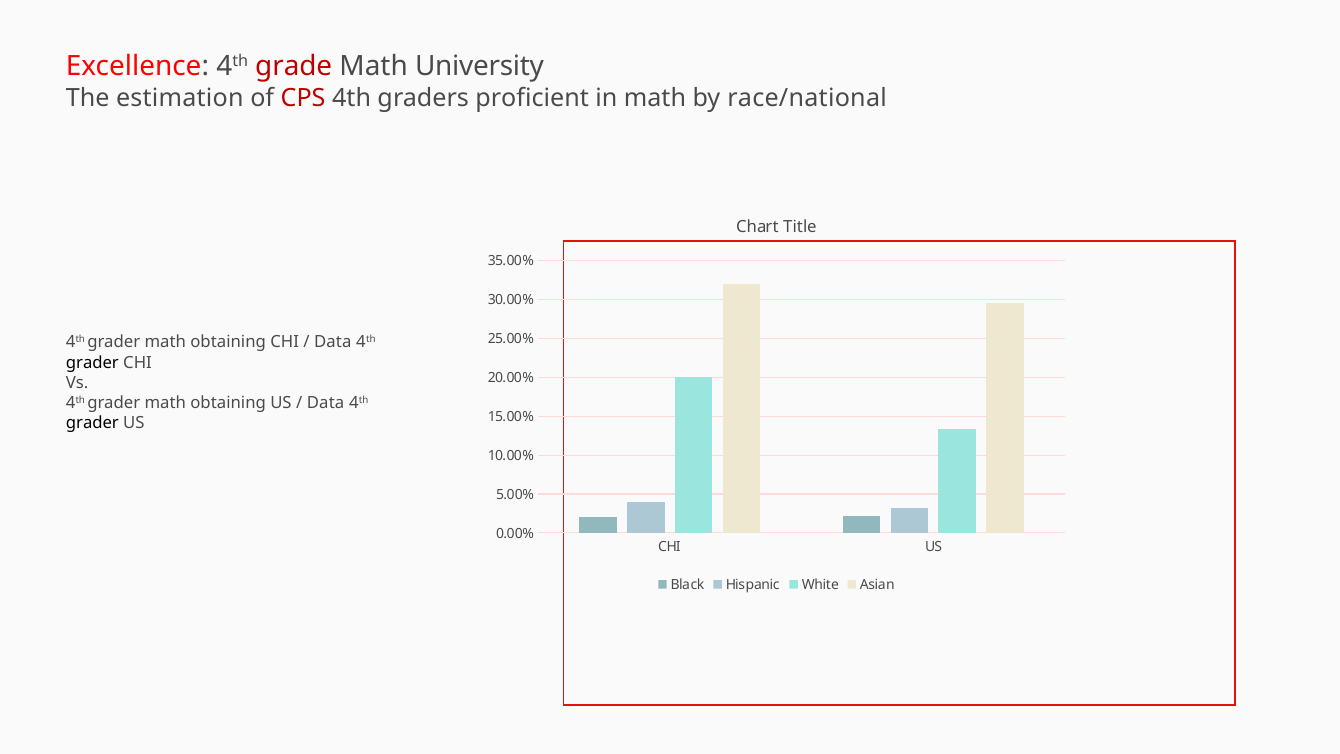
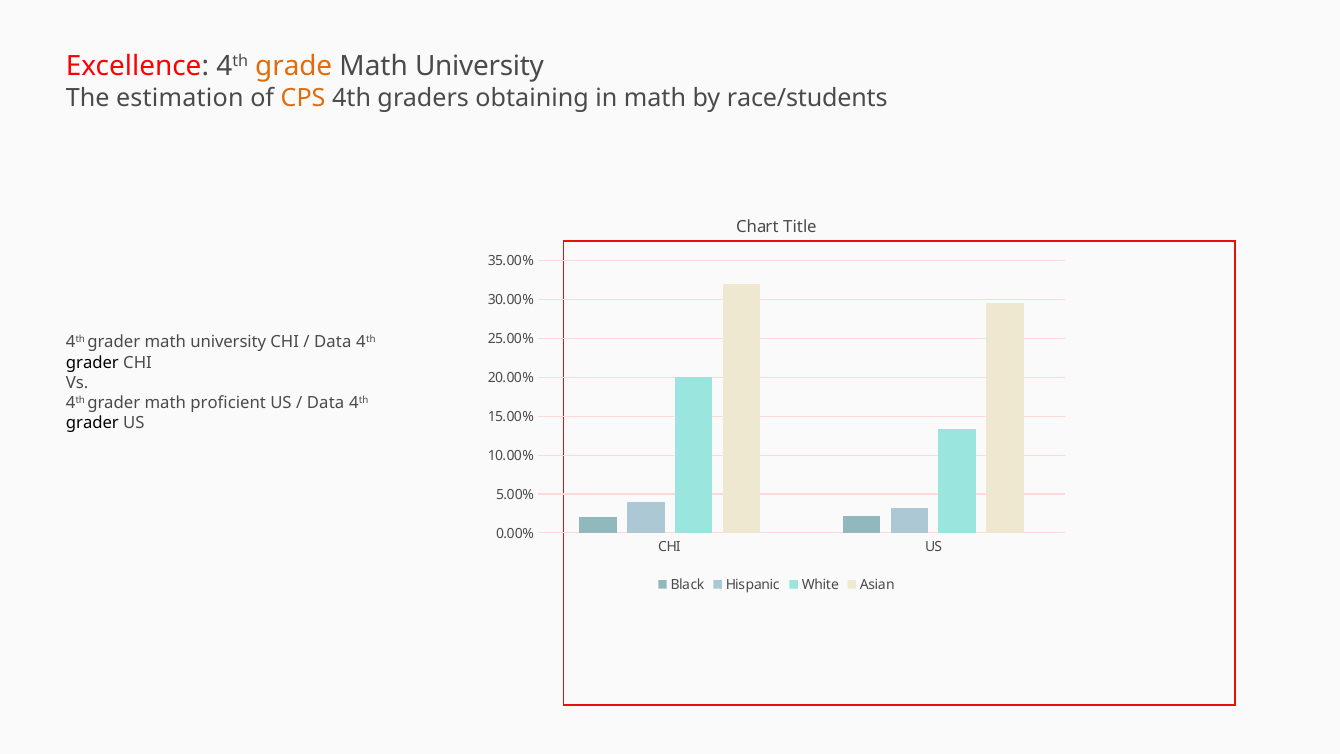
grade colour: red -> orange
CPS colour: red -> orange
proficient: proficient -> obtaining
race/national: race/national -> race/students
obtaining at (228, 342): obtaining -> university
obtaining at (228, 403): obtaining -> proficient
